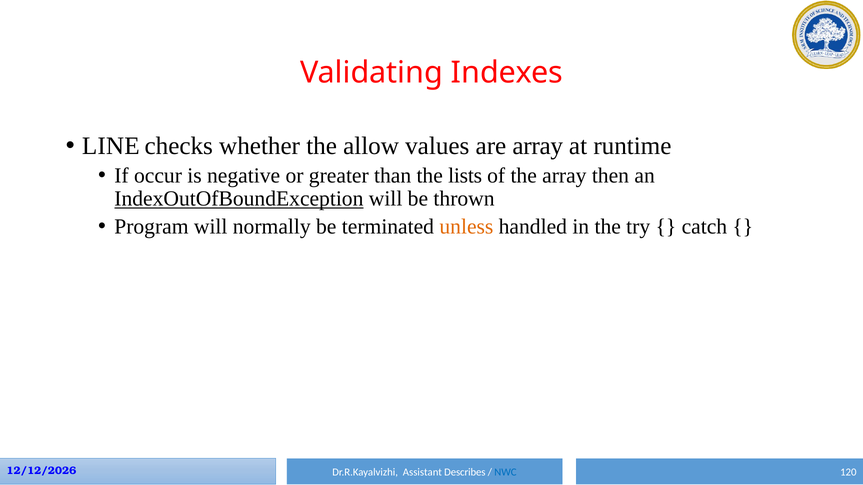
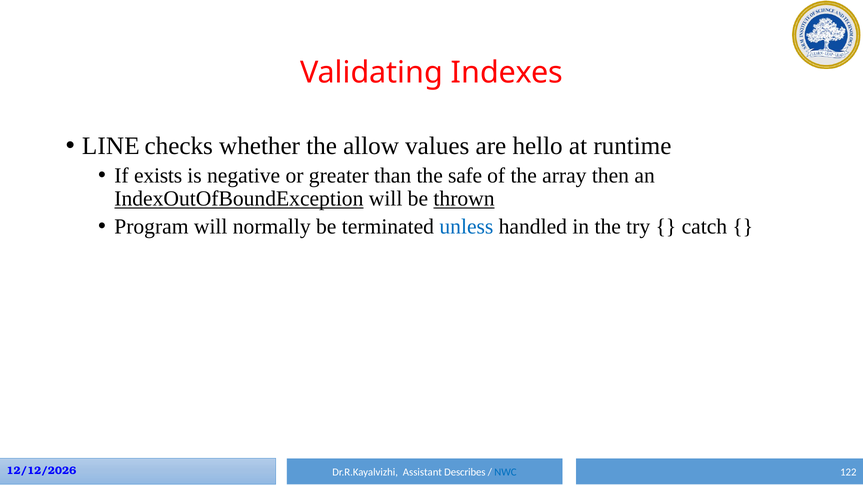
are array: array -> hello
occur: occur -> exists
lists: lists -> safe
thrown underline: none -> present
unless colour: orange -> blue
120: 120 -> 122
